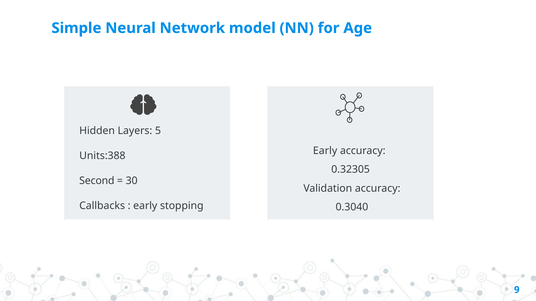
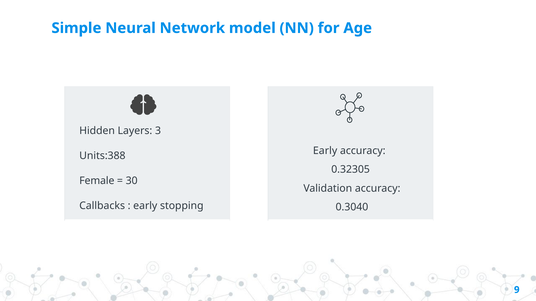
5: 5 -> 3
Second: Second -> Female
